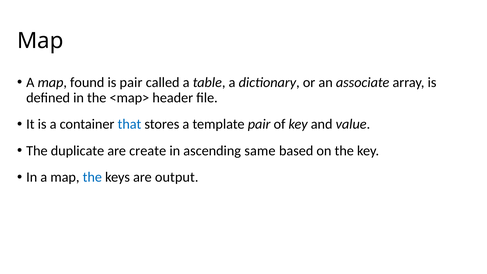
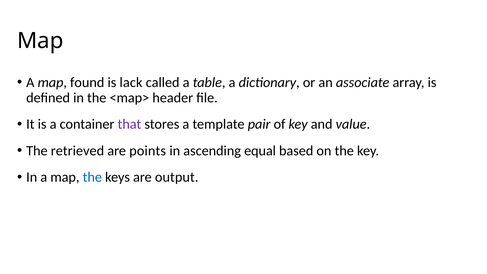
is pair: pair -> lack
that colour: blue -> purple
duplicate: duplicate -> retrieved
create: create -> points
same: same -> equal
